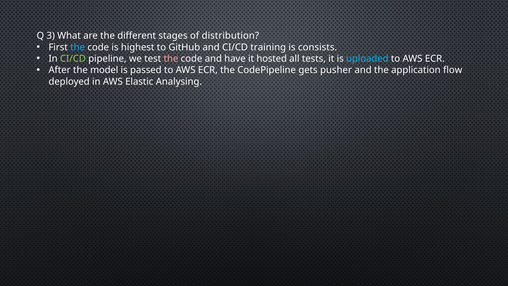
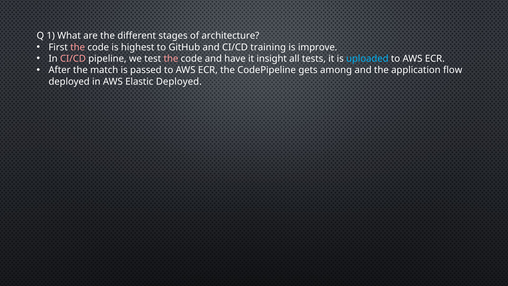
3: 3 -> 1
distribution: distribution -> architecture
the at (78, 47) colour: light blue -> pink
consists: consists -> improve
CI/CD at (73, 59) colour: light green -> pink
hosted: hosted -> insight
model: model -> match
pusher: pusher -> among
Elastic Analysing: Analysing -> Deployed
